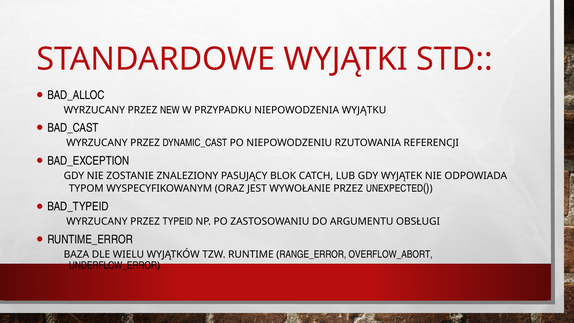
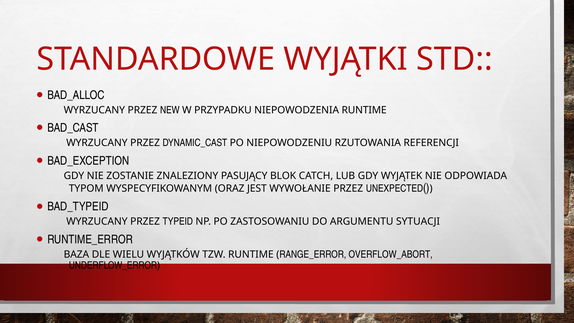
NIEPOWODZENIA WYJĄTKU: WYJĄTKU -> RUNTIME
OBSŁUGI: OBSŁUGI -> SYTUACJI
